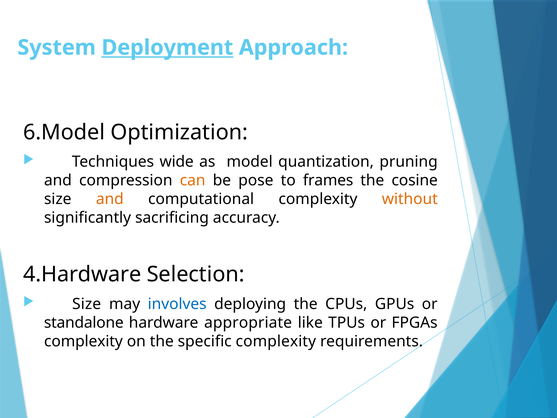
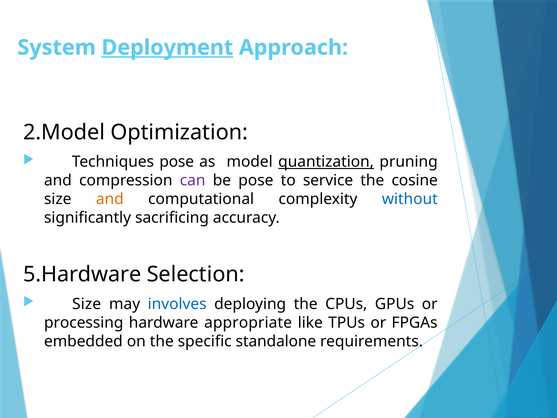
6.Model: 6.Model -> 2.Model
Techniques wide: wide -> pose
quantization underline: none -> present
can colour: orange -> purple
frames: frames -> service
without colour: orange -> blue
4.Hardware: 4.Hardware -> 5.Hardware
standalone: standalone -> processing
complexity at (83, 341): complexity -> embedded
specific complexity: complexity -> standalone
